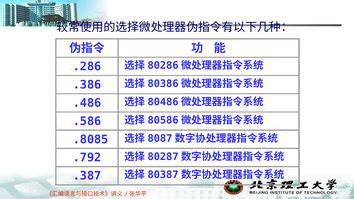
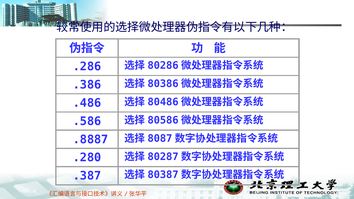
.8085: .8085 -> .8887
.792: .792 -> .280
